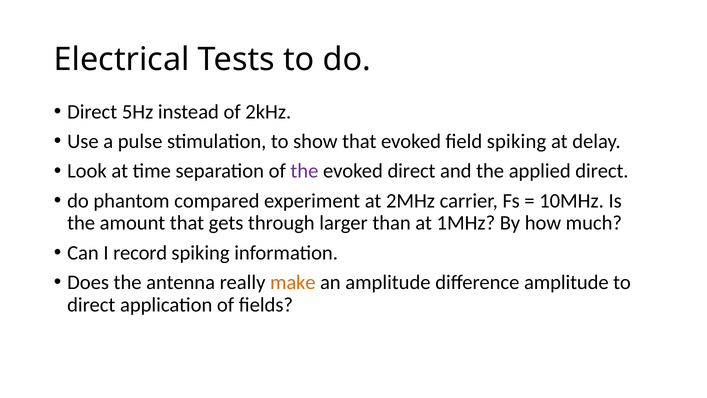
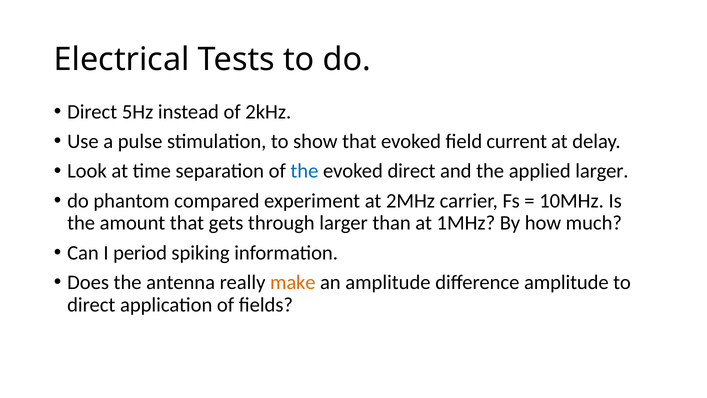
field spiking: spiking -> current
the at (304, 171) colour: purple -> blue
applied direct: direct -> larger
record: record -> period
